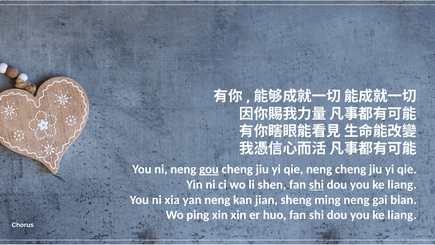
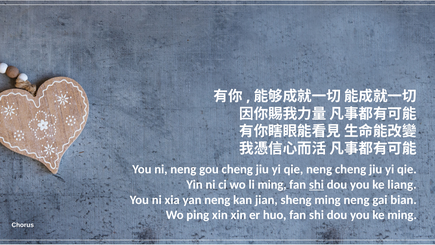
gou underline: present -> none
li shen: shen -> ming
liang at (402, 215): liang -> ming
